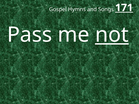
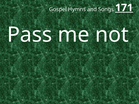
not underline: present -> none
